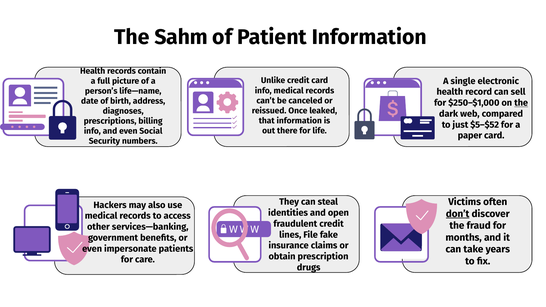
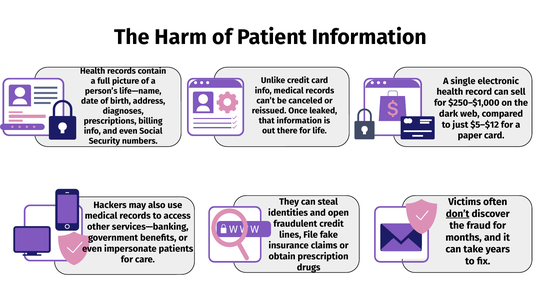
Sahm: Sahm -> Harm
the at (521, 103) underline: present -> none
$5–$52: $5–$52 -> $5–$12
